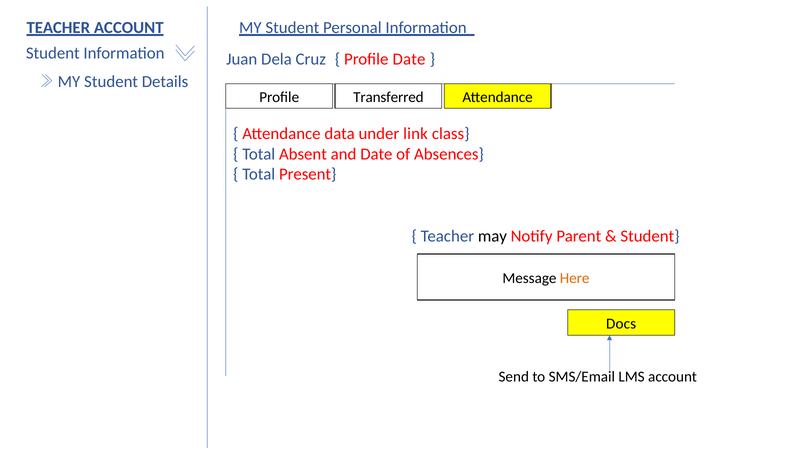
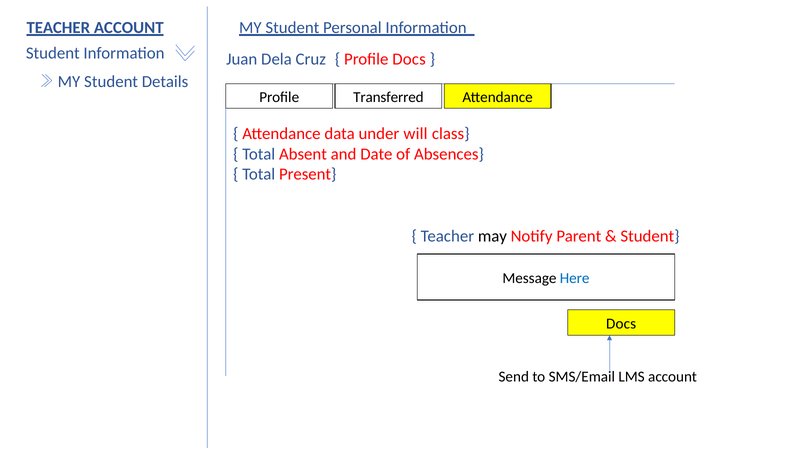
Profile Date: Date -> Docs
link: link -> will
Here colour: orange -> blue
